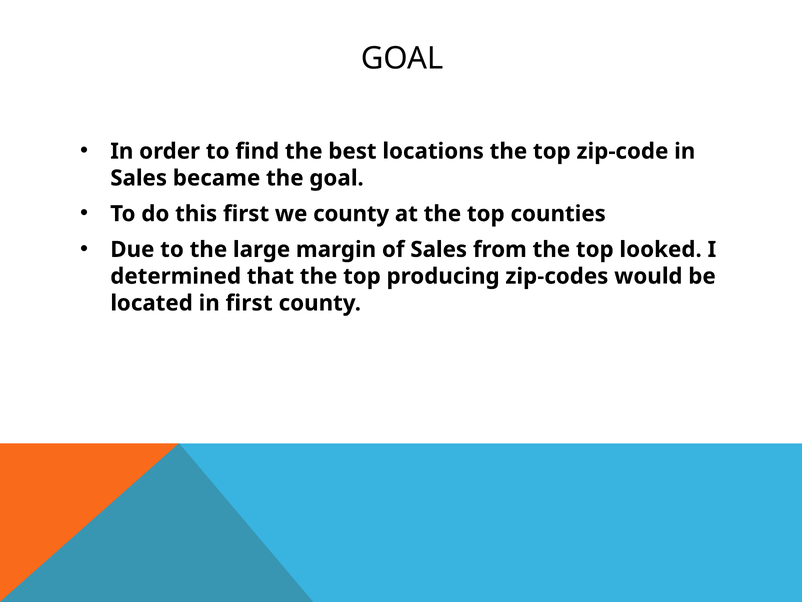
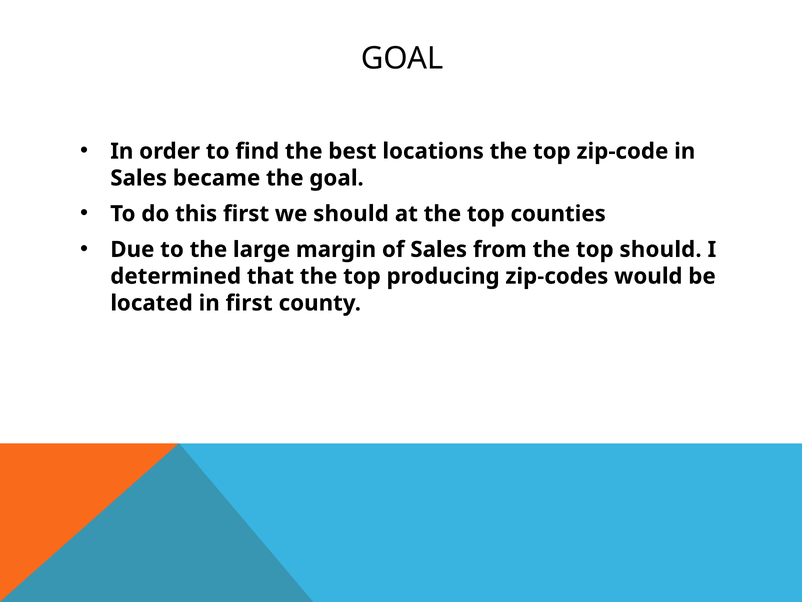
we county: county -> should
top looked: looked -> should
